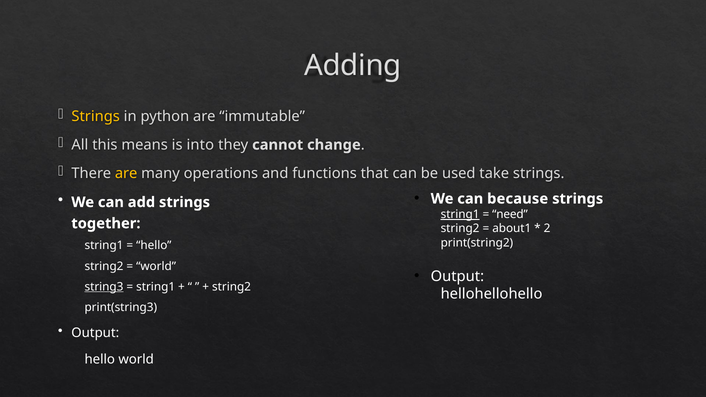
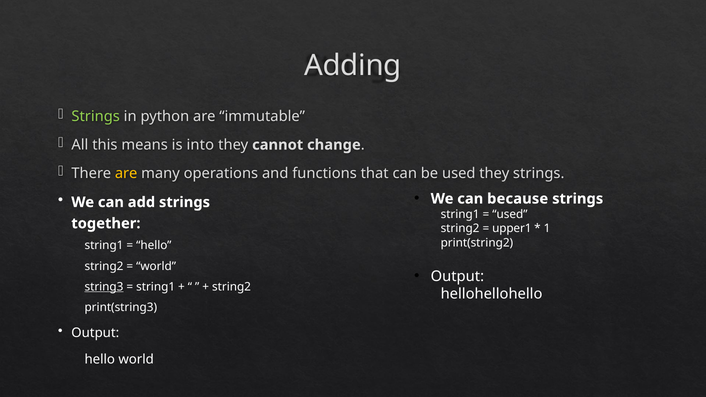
Strings at (96, 116) colour: yellow -> light green
used take: take -> they
string1 at (460, 214) underline: present -> none
need at (510, 214): need -> used
about1: about1 -> upper1
2: 2 -> 1
